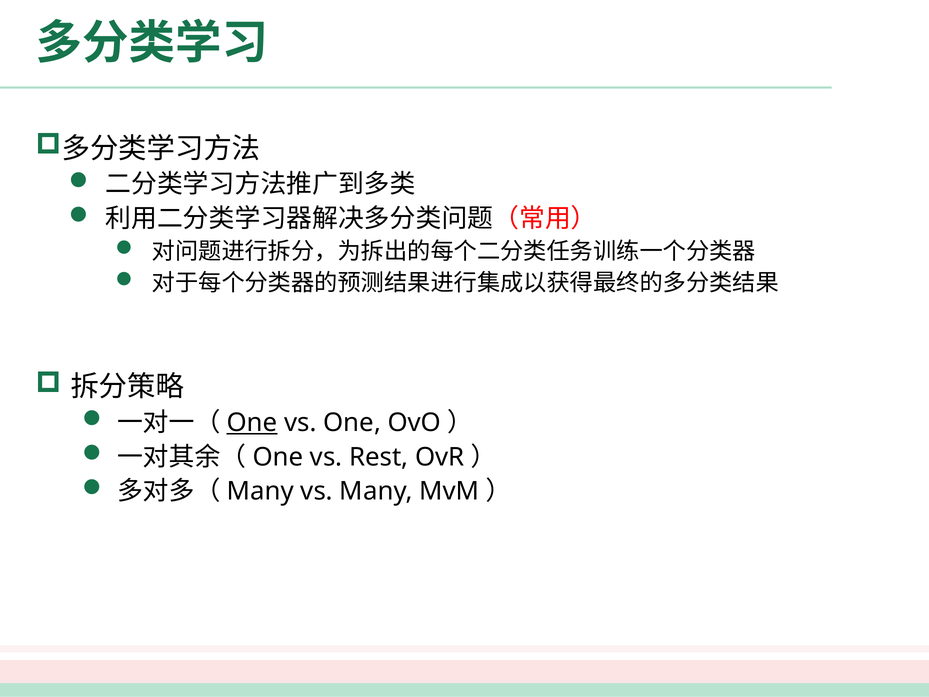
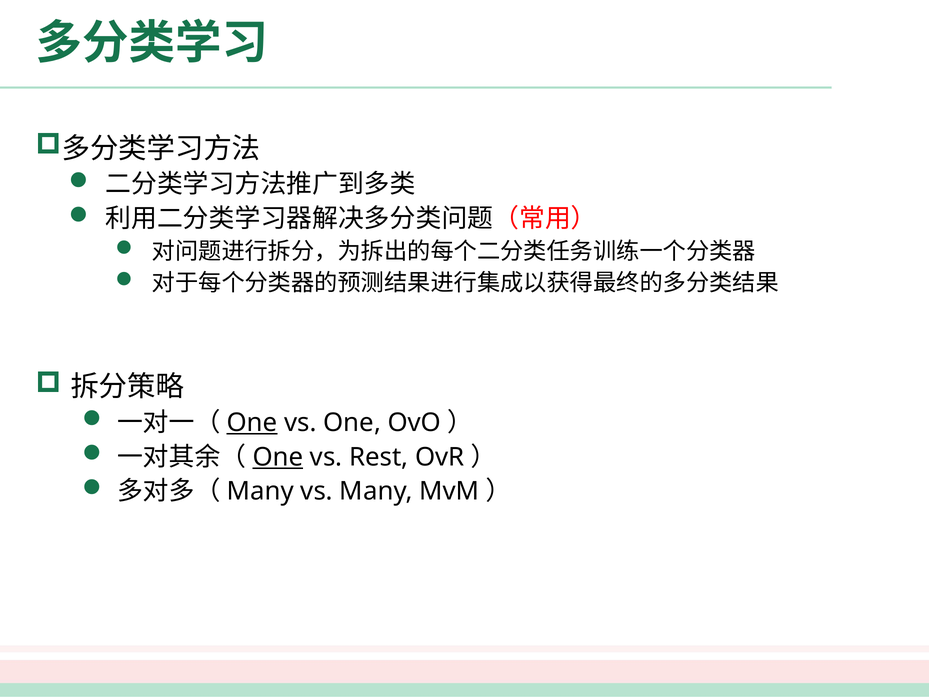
One at (278, 457) underline: none -> present
